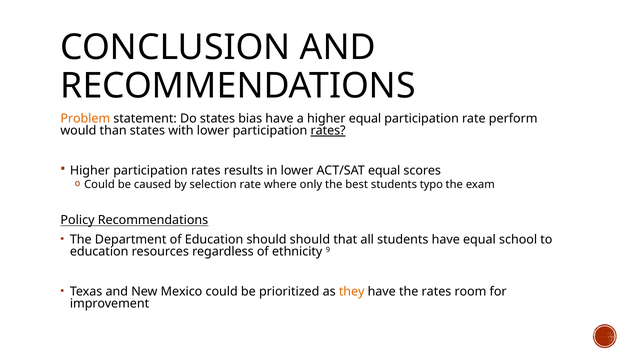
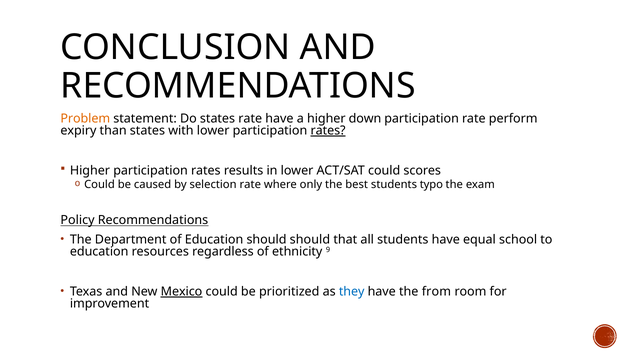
states bias: bias -> rate
higher equal: equal -> down
would: would -> expiry
ACT/SAT equal: equal -> could
Mexico underline: none -> present
they colour: orange -> blue
the rates: rates -> from
